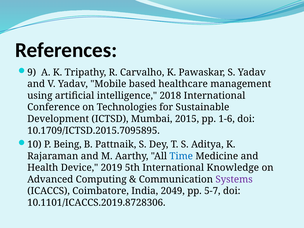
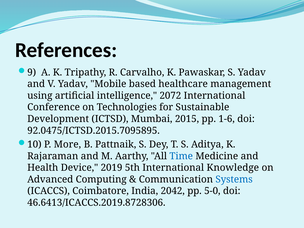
2018: 2018 -> 2072
10.1709/ICTSD.2015.7095895: 10.1709/ICTSD.2015.7095895 -> 92.0475/ICTSD.2015.7095895
Being: Being -> More
Systems colour: purple -> blue
2049: 2049 -> 2042
5-7: 5-7 -> 5-0
10.1101/ICACCS.2019.8728306: 10.1101/ICACCS.2019.8728306 -> 46.6413/ICACCS.2019.8728306
